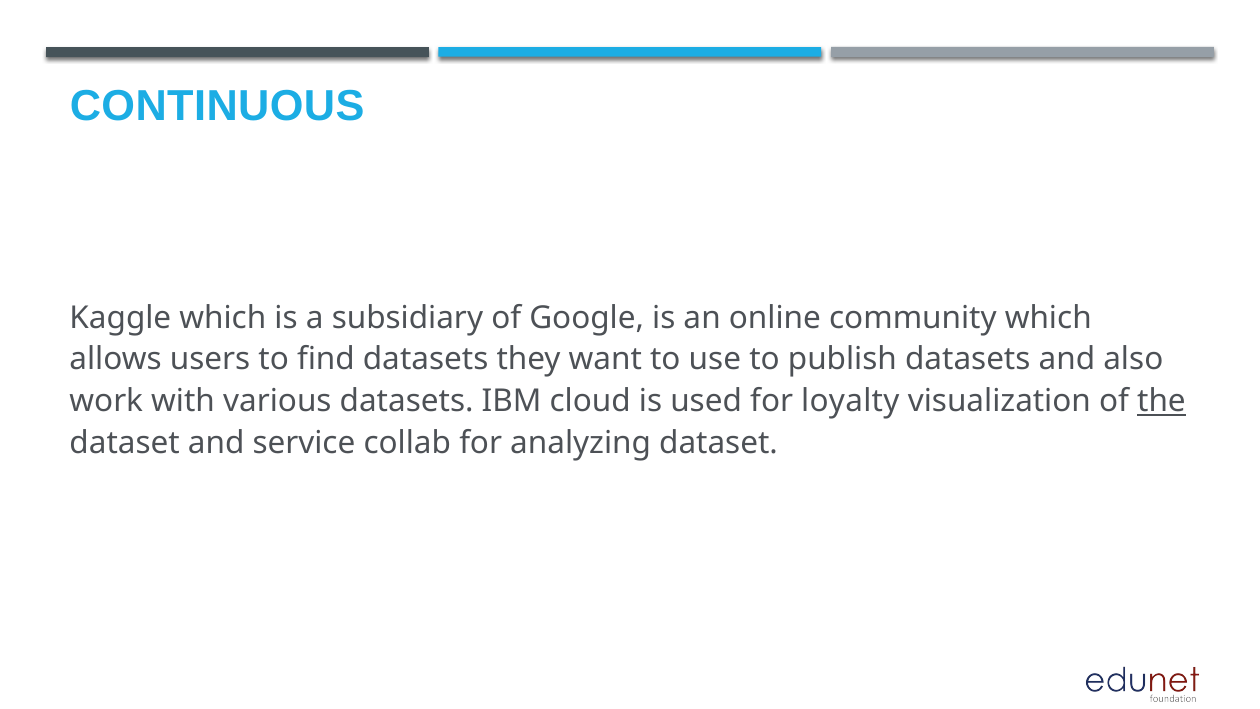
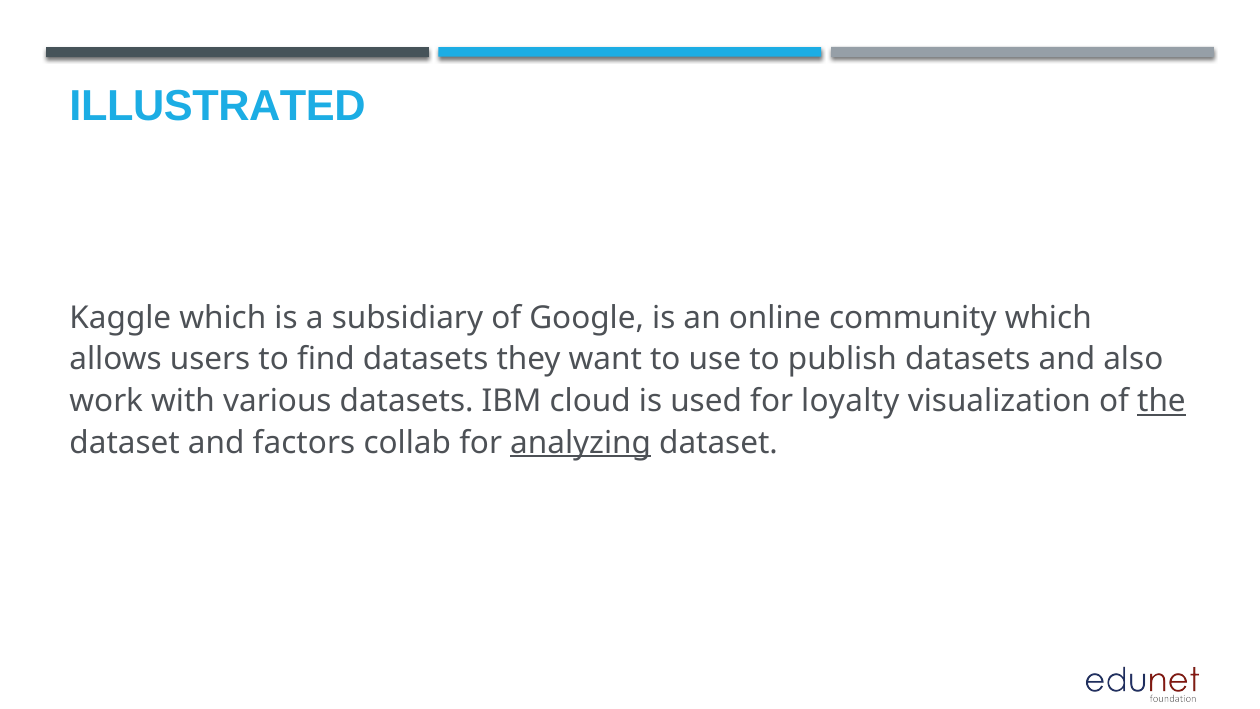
CONTINUOUS: CONTINUOUS -> ILLUSTRATED
service: service -> factors
analyzing underline: none -> present
